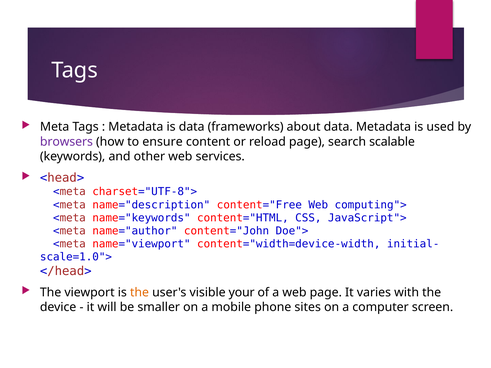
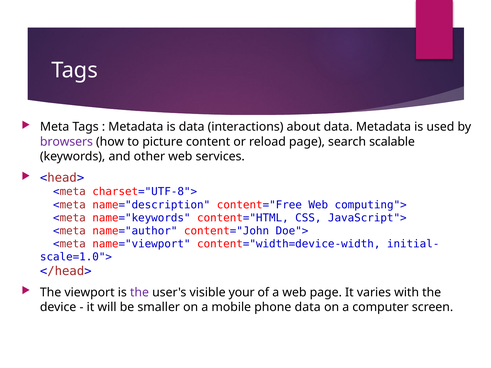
frameworks: frameworks -> interactions
ensure: ensure -> picture
the at (139, 293) colour: orange -> purple
phone sites: sites -> data
